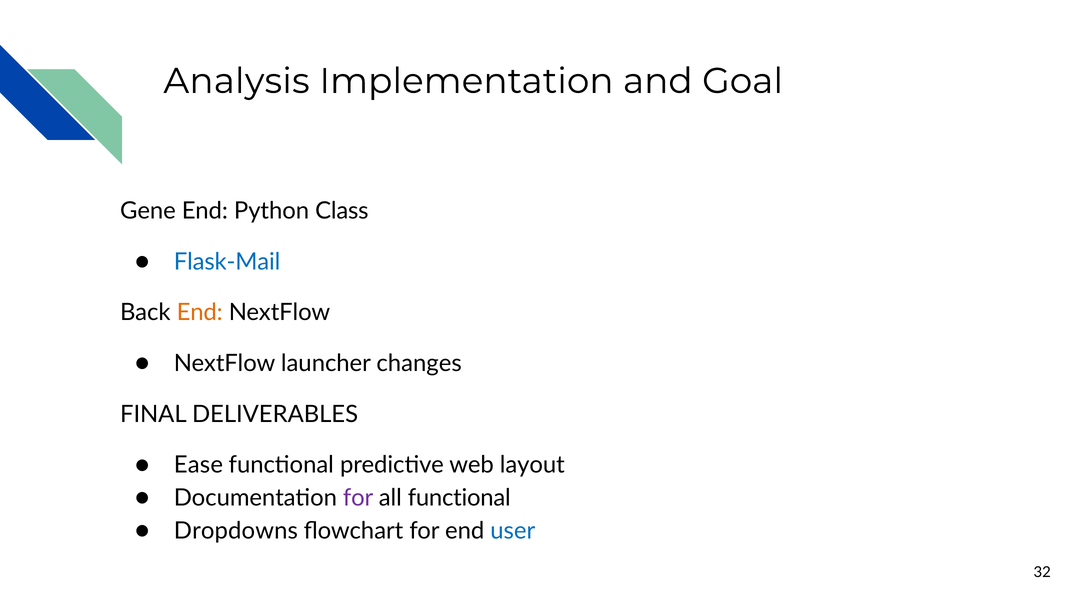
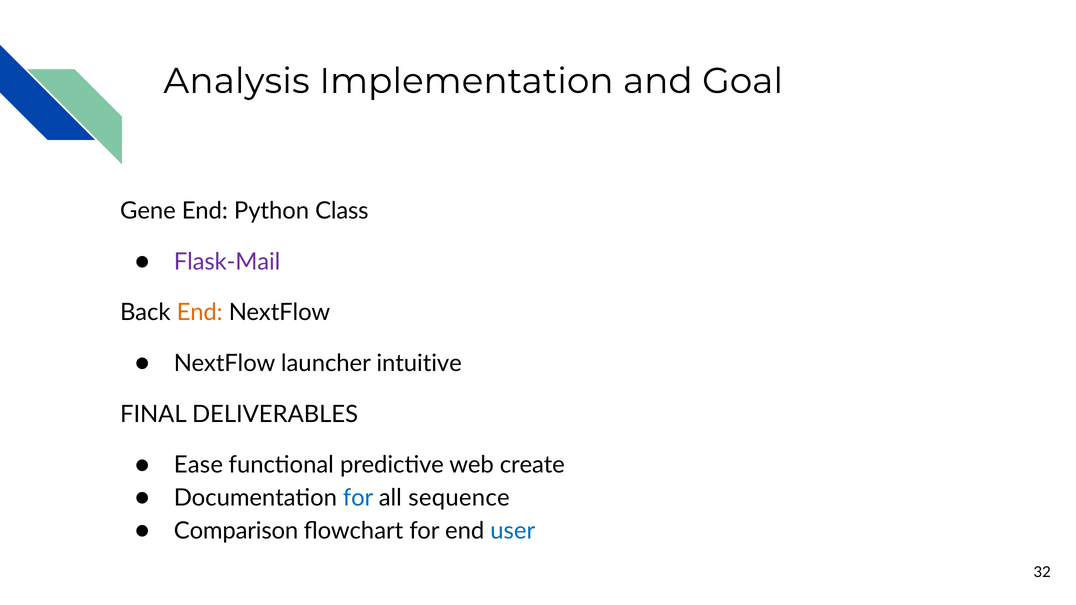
Flask-Mail colour: blue -> purple
changes: changes -> intuitive
layout: layout -> create
for at (358, 498) colour: purple -> blue
all functional: functional -> sequence
Dropdowns: Dropdowns -> Comparison
